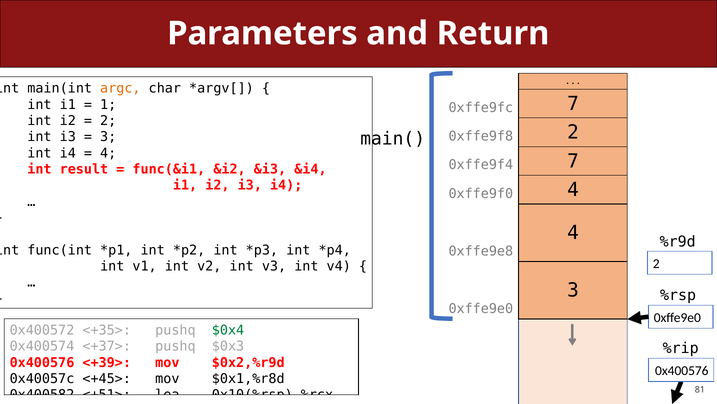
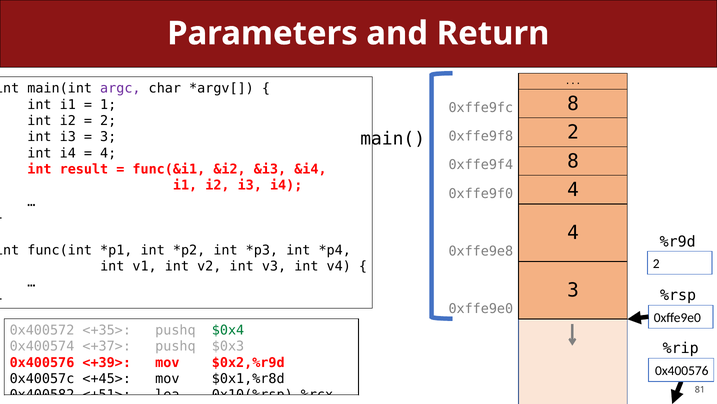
argc colour: orange -> purple
0xffe9fc 7: 7 -> 8
0xffe9f4 7: 7 -> 8
